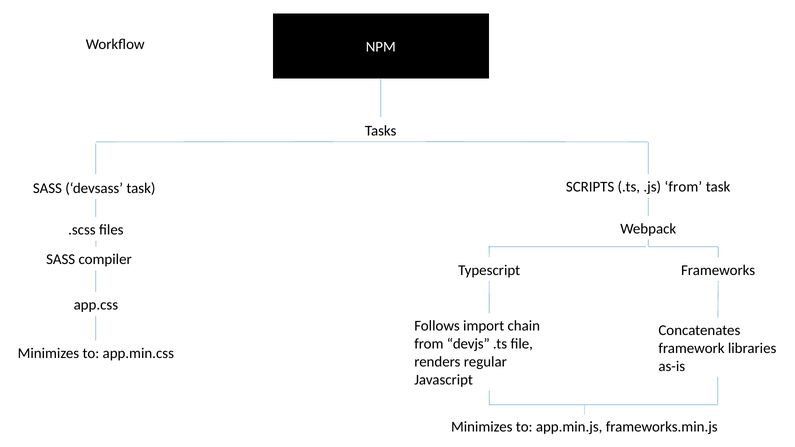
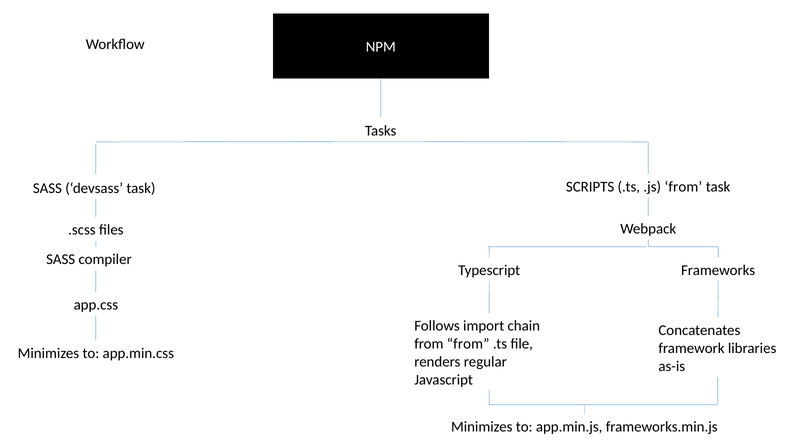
from devjs: devjs -> from
